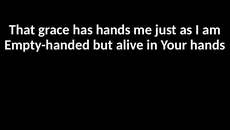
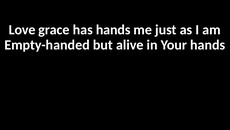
That: That -> Love
